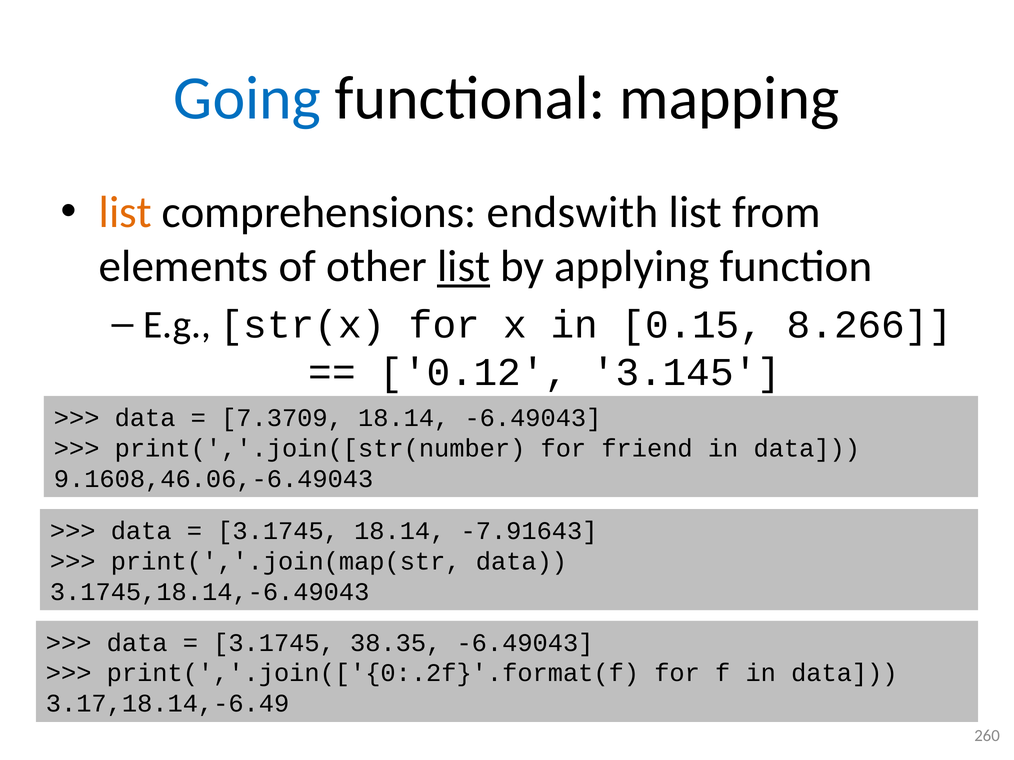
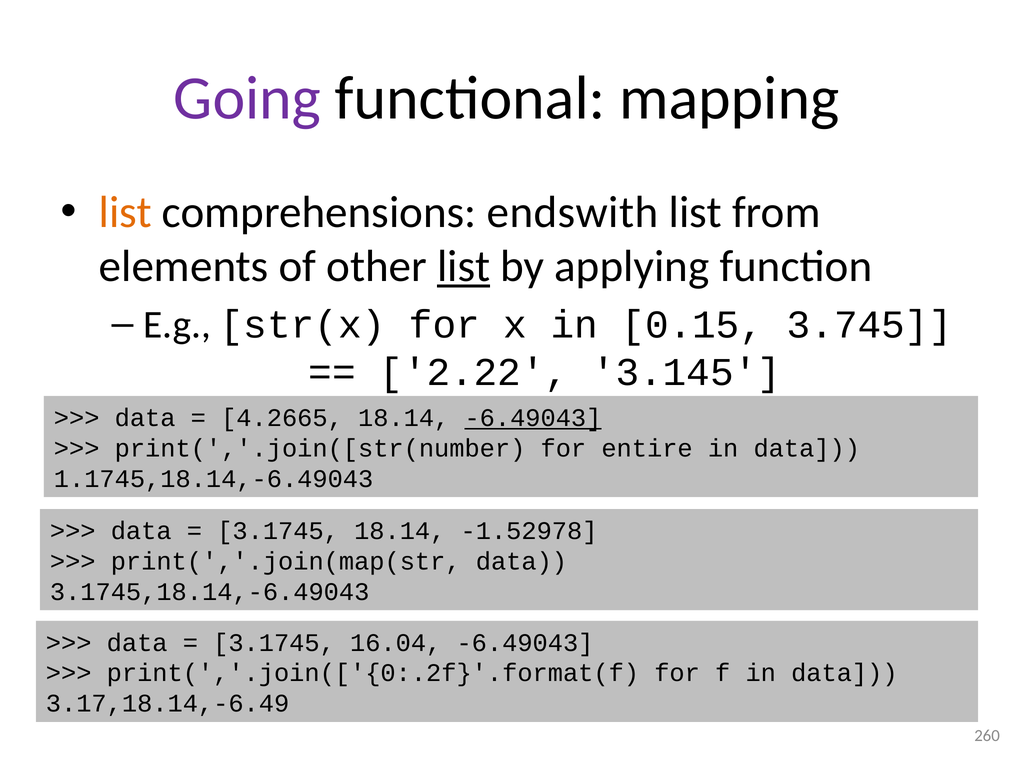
Going colour: blue -> purple
8.266: 8.266 -> 3.745
0.12: 0.12 -> 2.22
7.3709: 7.3709 -> 4.2665
-6.49043 at (533, 418) underline: none -> present
friend: friend -> entire
9.1608,46.06,-6.49043: 9.1608,46.06,-6.49043 -> 1.1745,18.14,-6.49043
-7.91643: -7.91643 -> -1.52978
38.35: 38.35 -> 16.04
